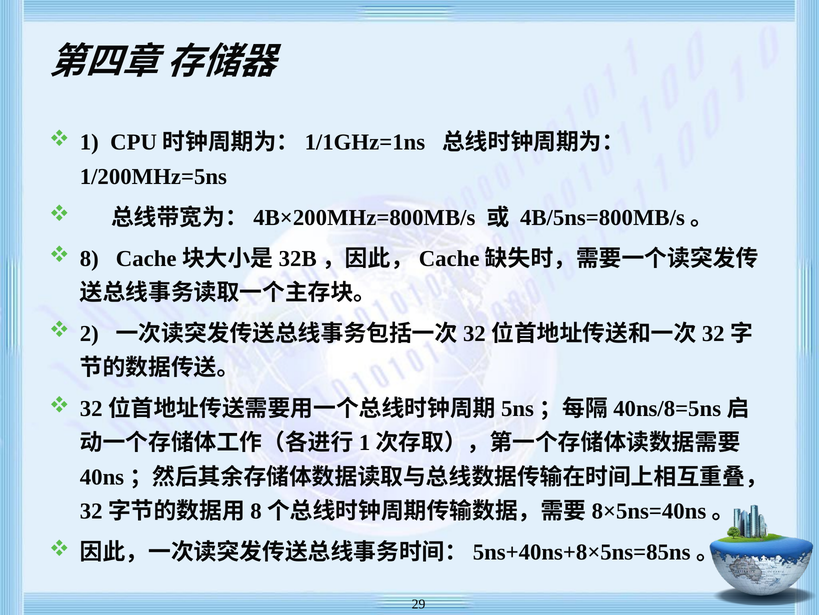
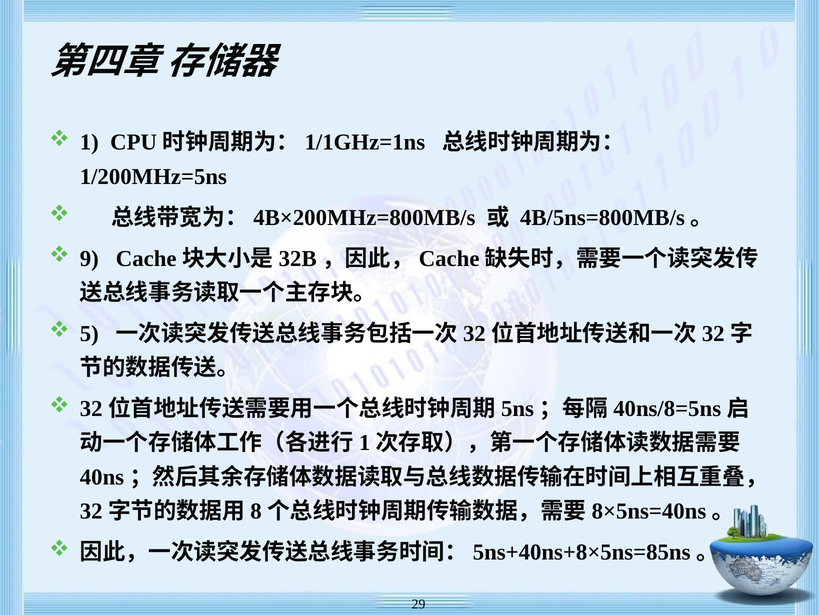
8: 8 -> 9
2: 2 -> 5
